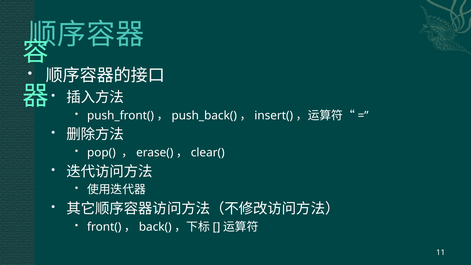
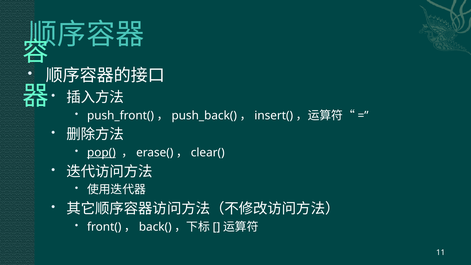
pop( underline: none -> present
